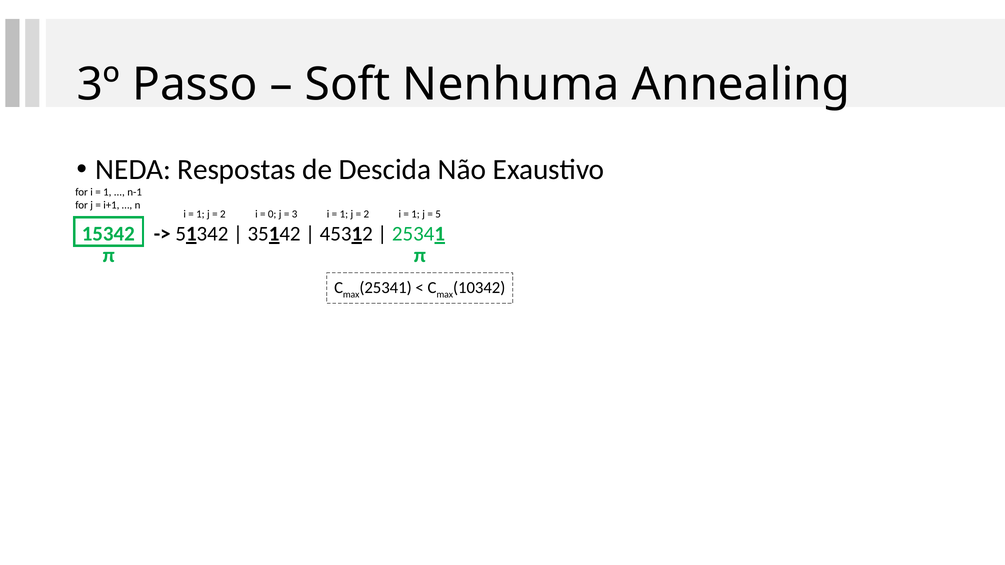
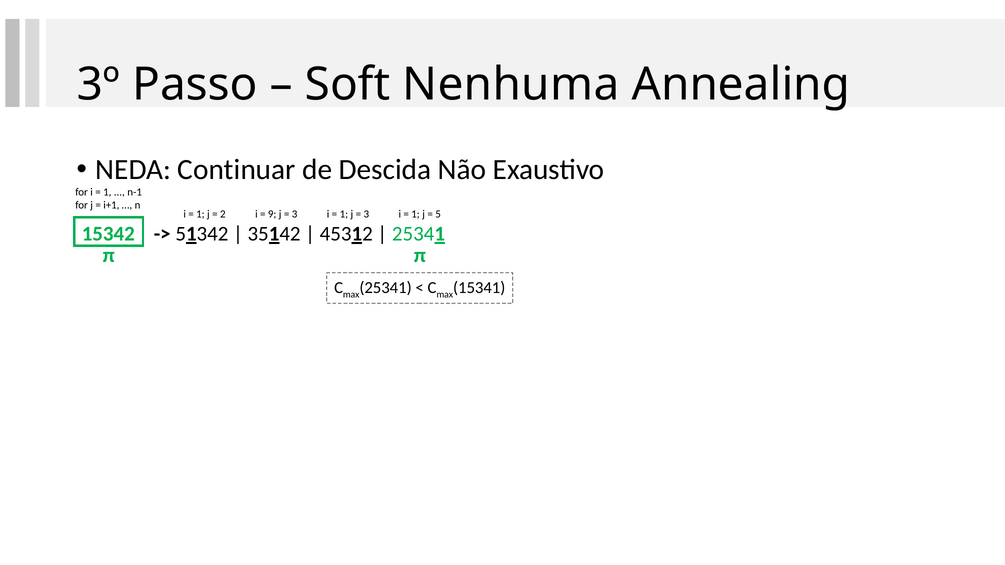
Respostas: Respostas -> Continuar
0: 0 -> 9
2 at (366, 214): 2 -> 3
10342: 10342 -> 15341
